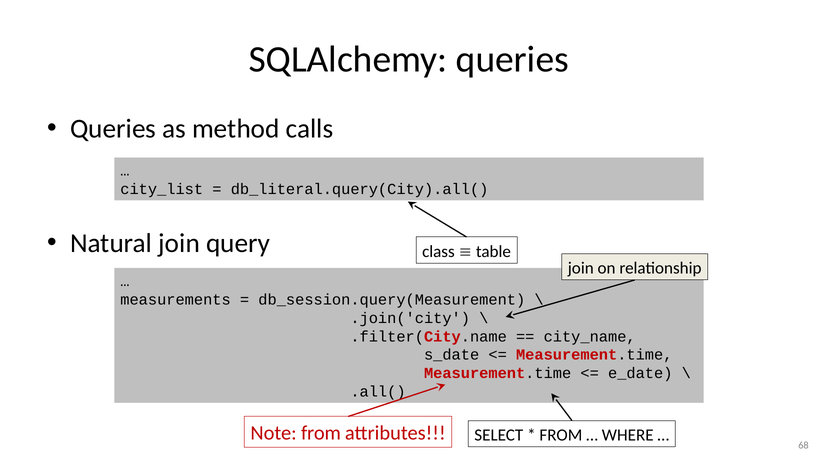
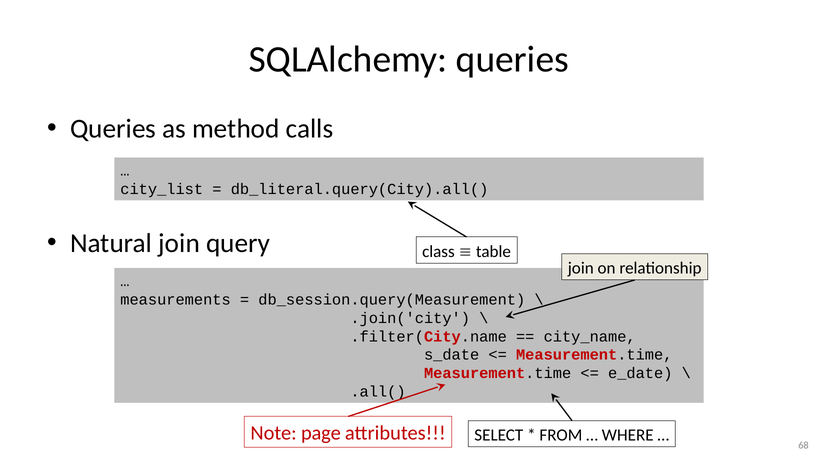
Note from: from -> page
